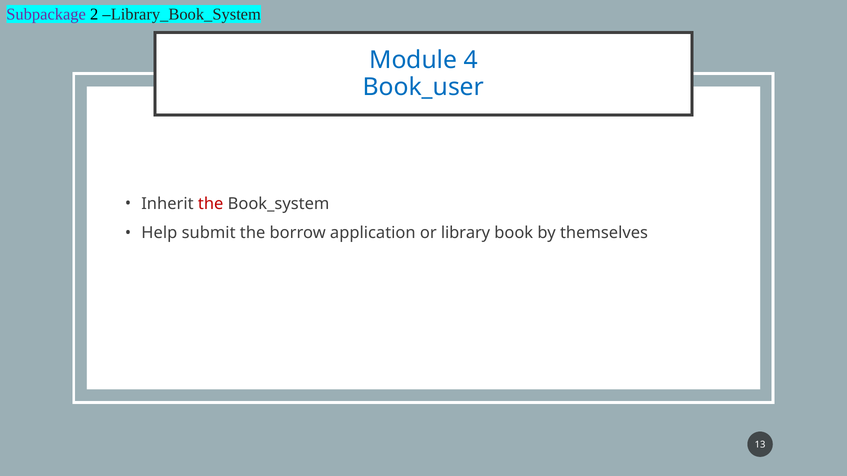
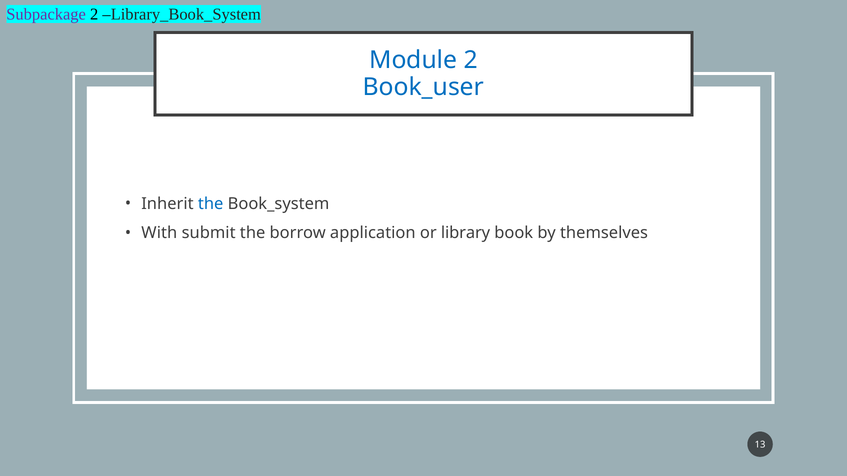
Module 4: 4 -> 2
the at (211, 204) colour: red -> blue
Help: Help -> With
